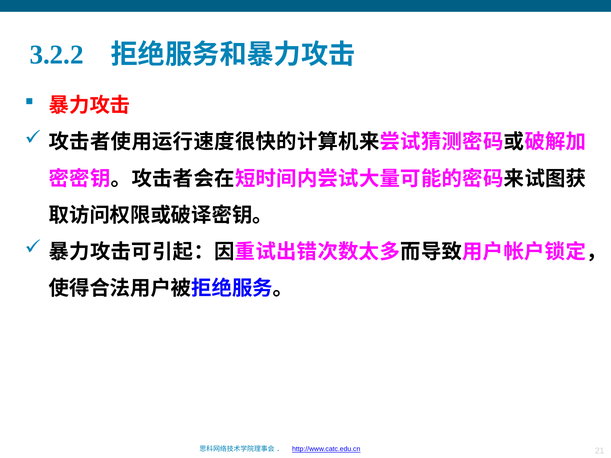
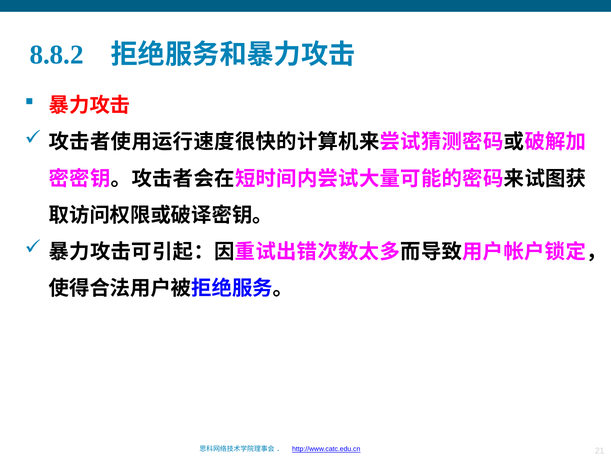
3.2.2: 3.2.2 -> 8.8.2
